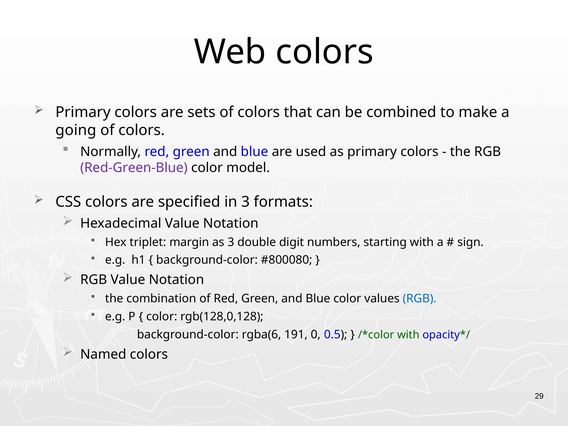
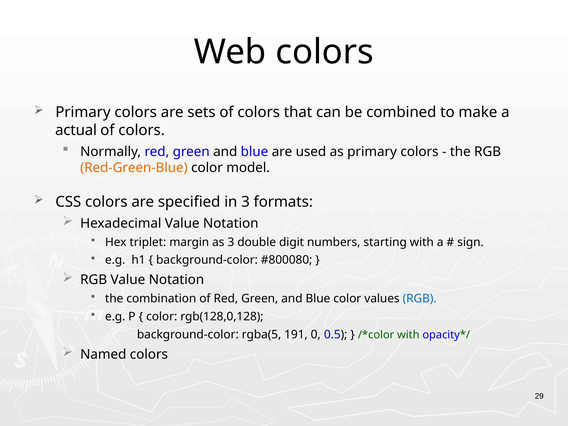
going: going -> actual
Red-Green-Blue colour: purple -> orange
rgba(6: rgba(6 -> rgba(5
